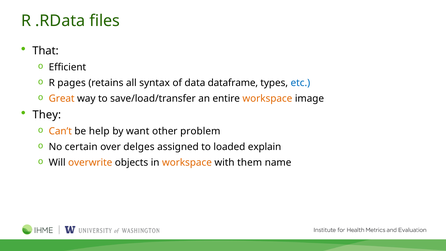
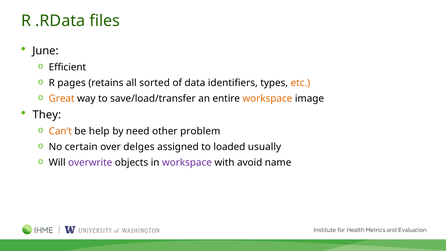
That: That -> June
syntax: syntax -> sorted
dataframe: dataframe -> identifiers
etc colour: blue -> orange
want: want -> need
explain: explain -> usually
overwrite colour: orange -> purple
workspace at (187, 162) colour: orange -> purple
them: them -> avoid
